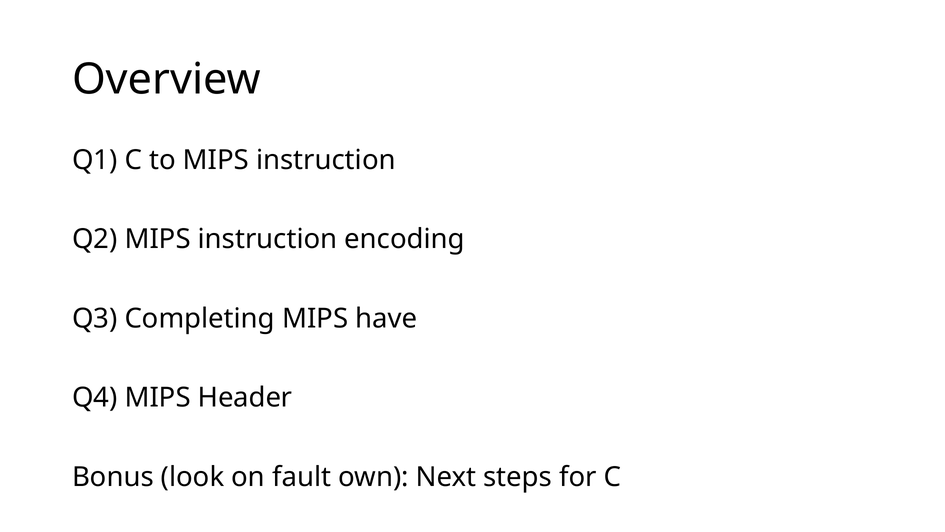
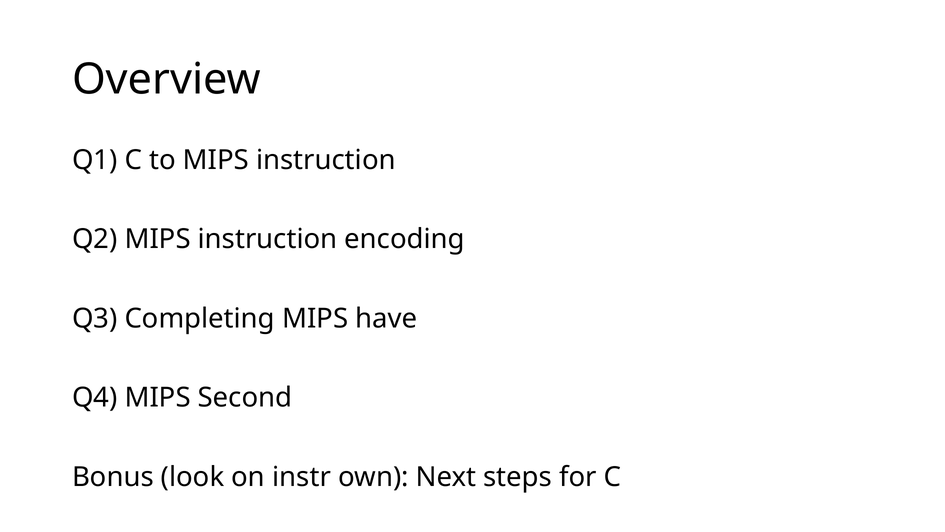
Header: Header -> Second
fault: fault -> instr
